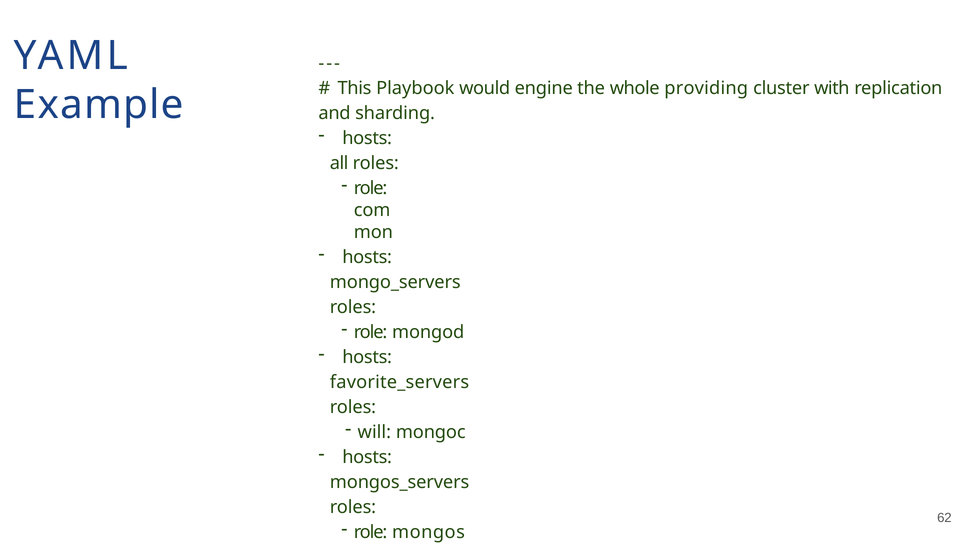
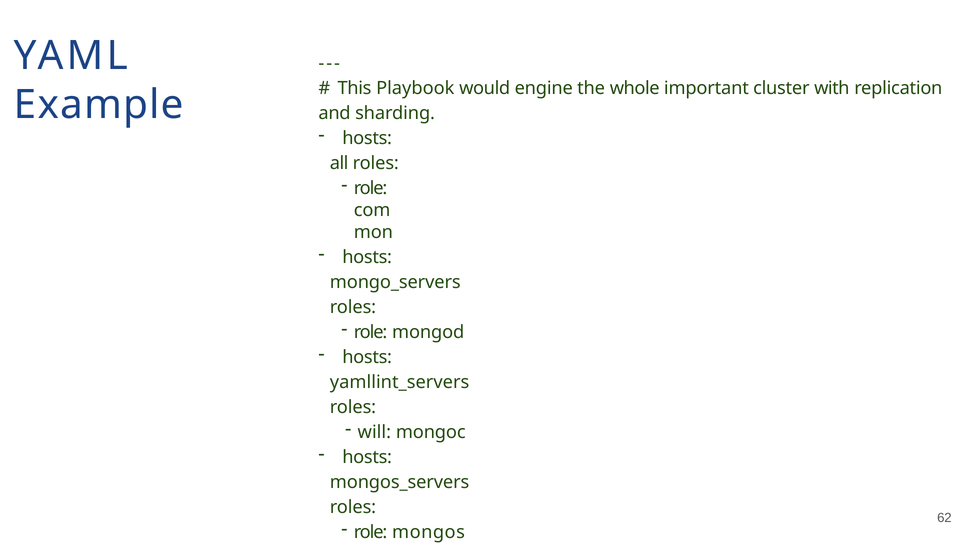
providing: providing -> important
favorite_servers: favorite_servers -> yamllint_servers
